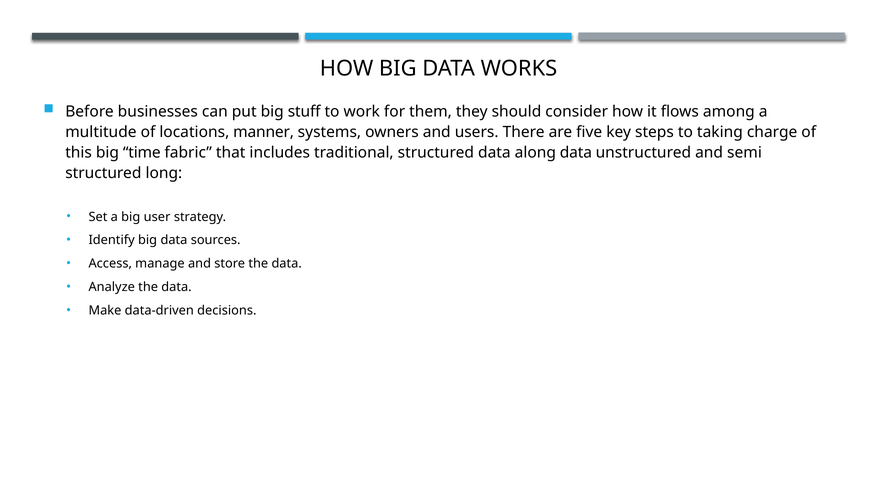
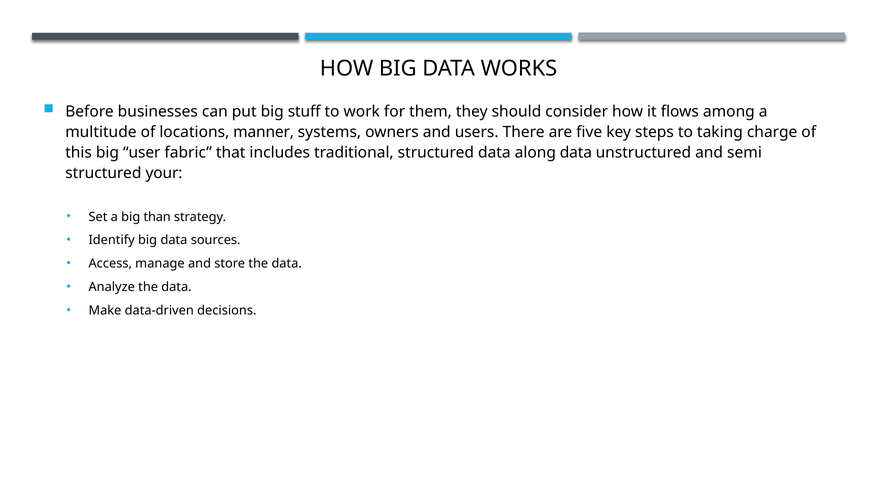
time: time -> user
long: long -> your
user: user -> than
